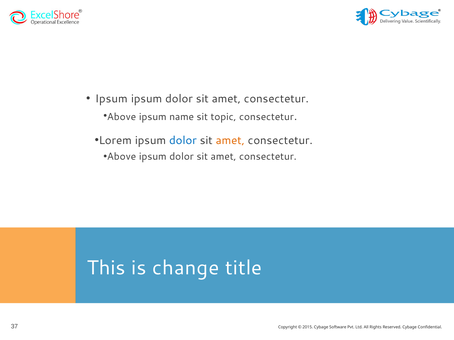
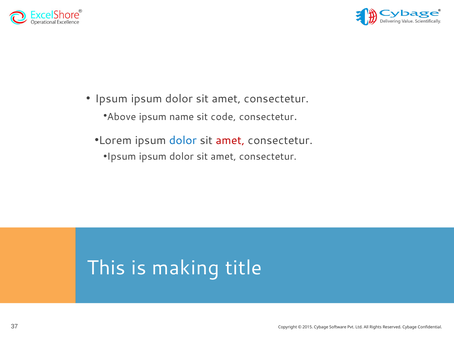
topic: topic -> code
amet at (230, 140) colour: orange -> red
Above at (122, 157): Above -> Ipsum
change: change -> making
